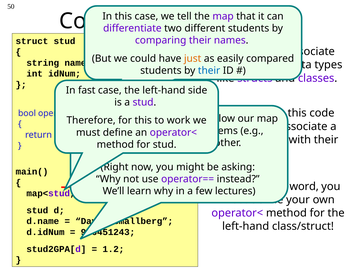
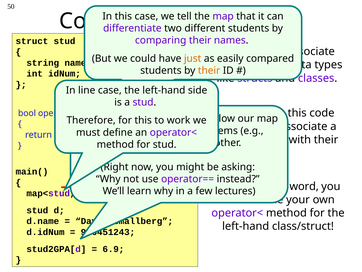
their at (209, 71) colour: blue -> orange
fast: fast -> line
1.2: 1.2 -> 6.9
